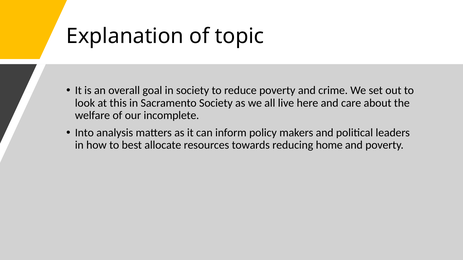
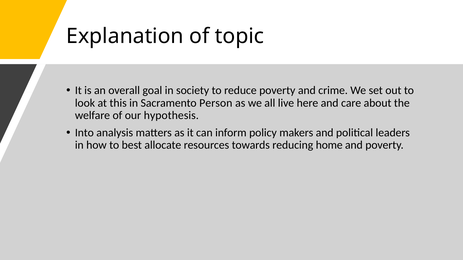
Sacramento Society: Society -> Person
incomplete: incomplete -> hypothesis
